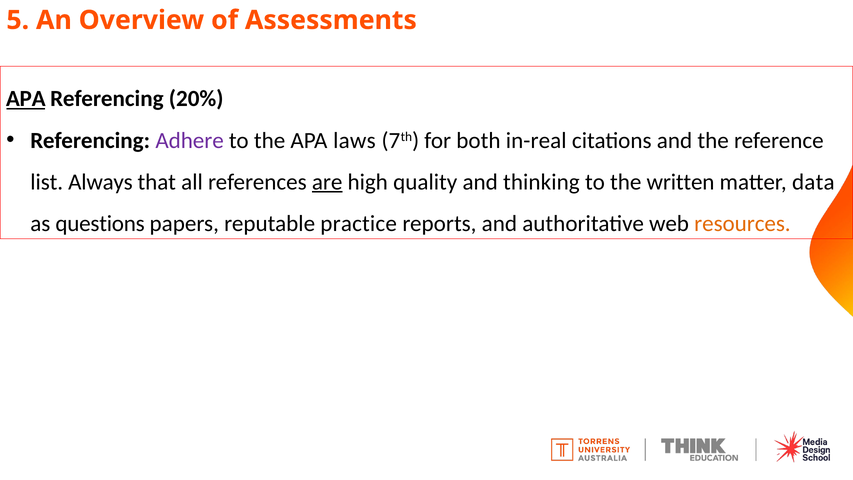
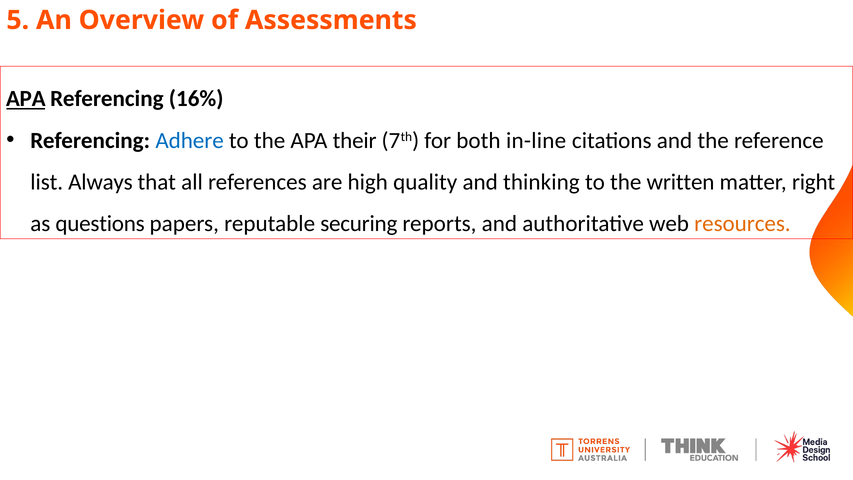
20%: 20% -> 16%
Adhere colour: purple -> blue
laws: laws -> their
in-real: in-real -> in-line
are underline: present -> none
data: data -> right
practice: practice -> securing
